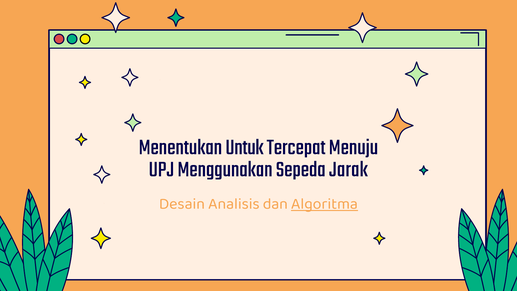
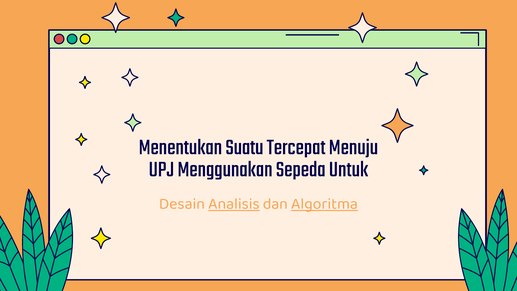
Untuk: Untuk -> Suatu
Jarak: Jarak -> Untuk
Analisis underline: none -> present
